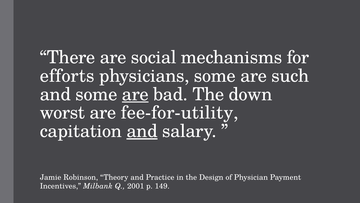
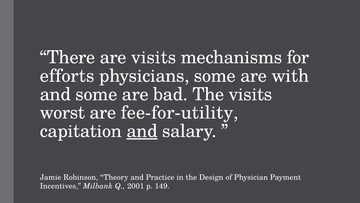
are social: social -> visits
such: such -> with
are at (135, 94) underline: present -> none
The down: down -> visits
